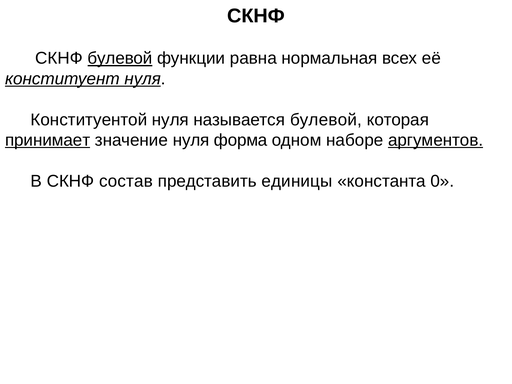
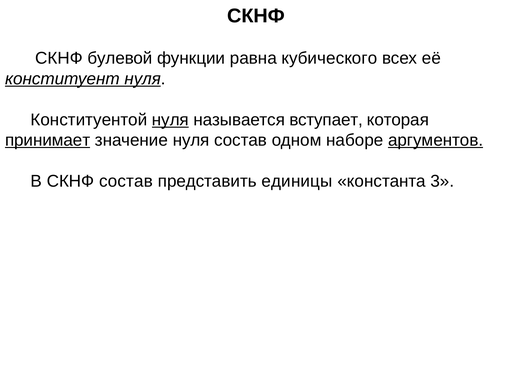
булевой at (120, 58) underline: present -> none
нормальная: нормальная -> кубического
нуля at (170, 120) underline: none -> present
называется булевой: булевой -> вступает
нуля форма: форма -> состав
0: 0 -> 3
